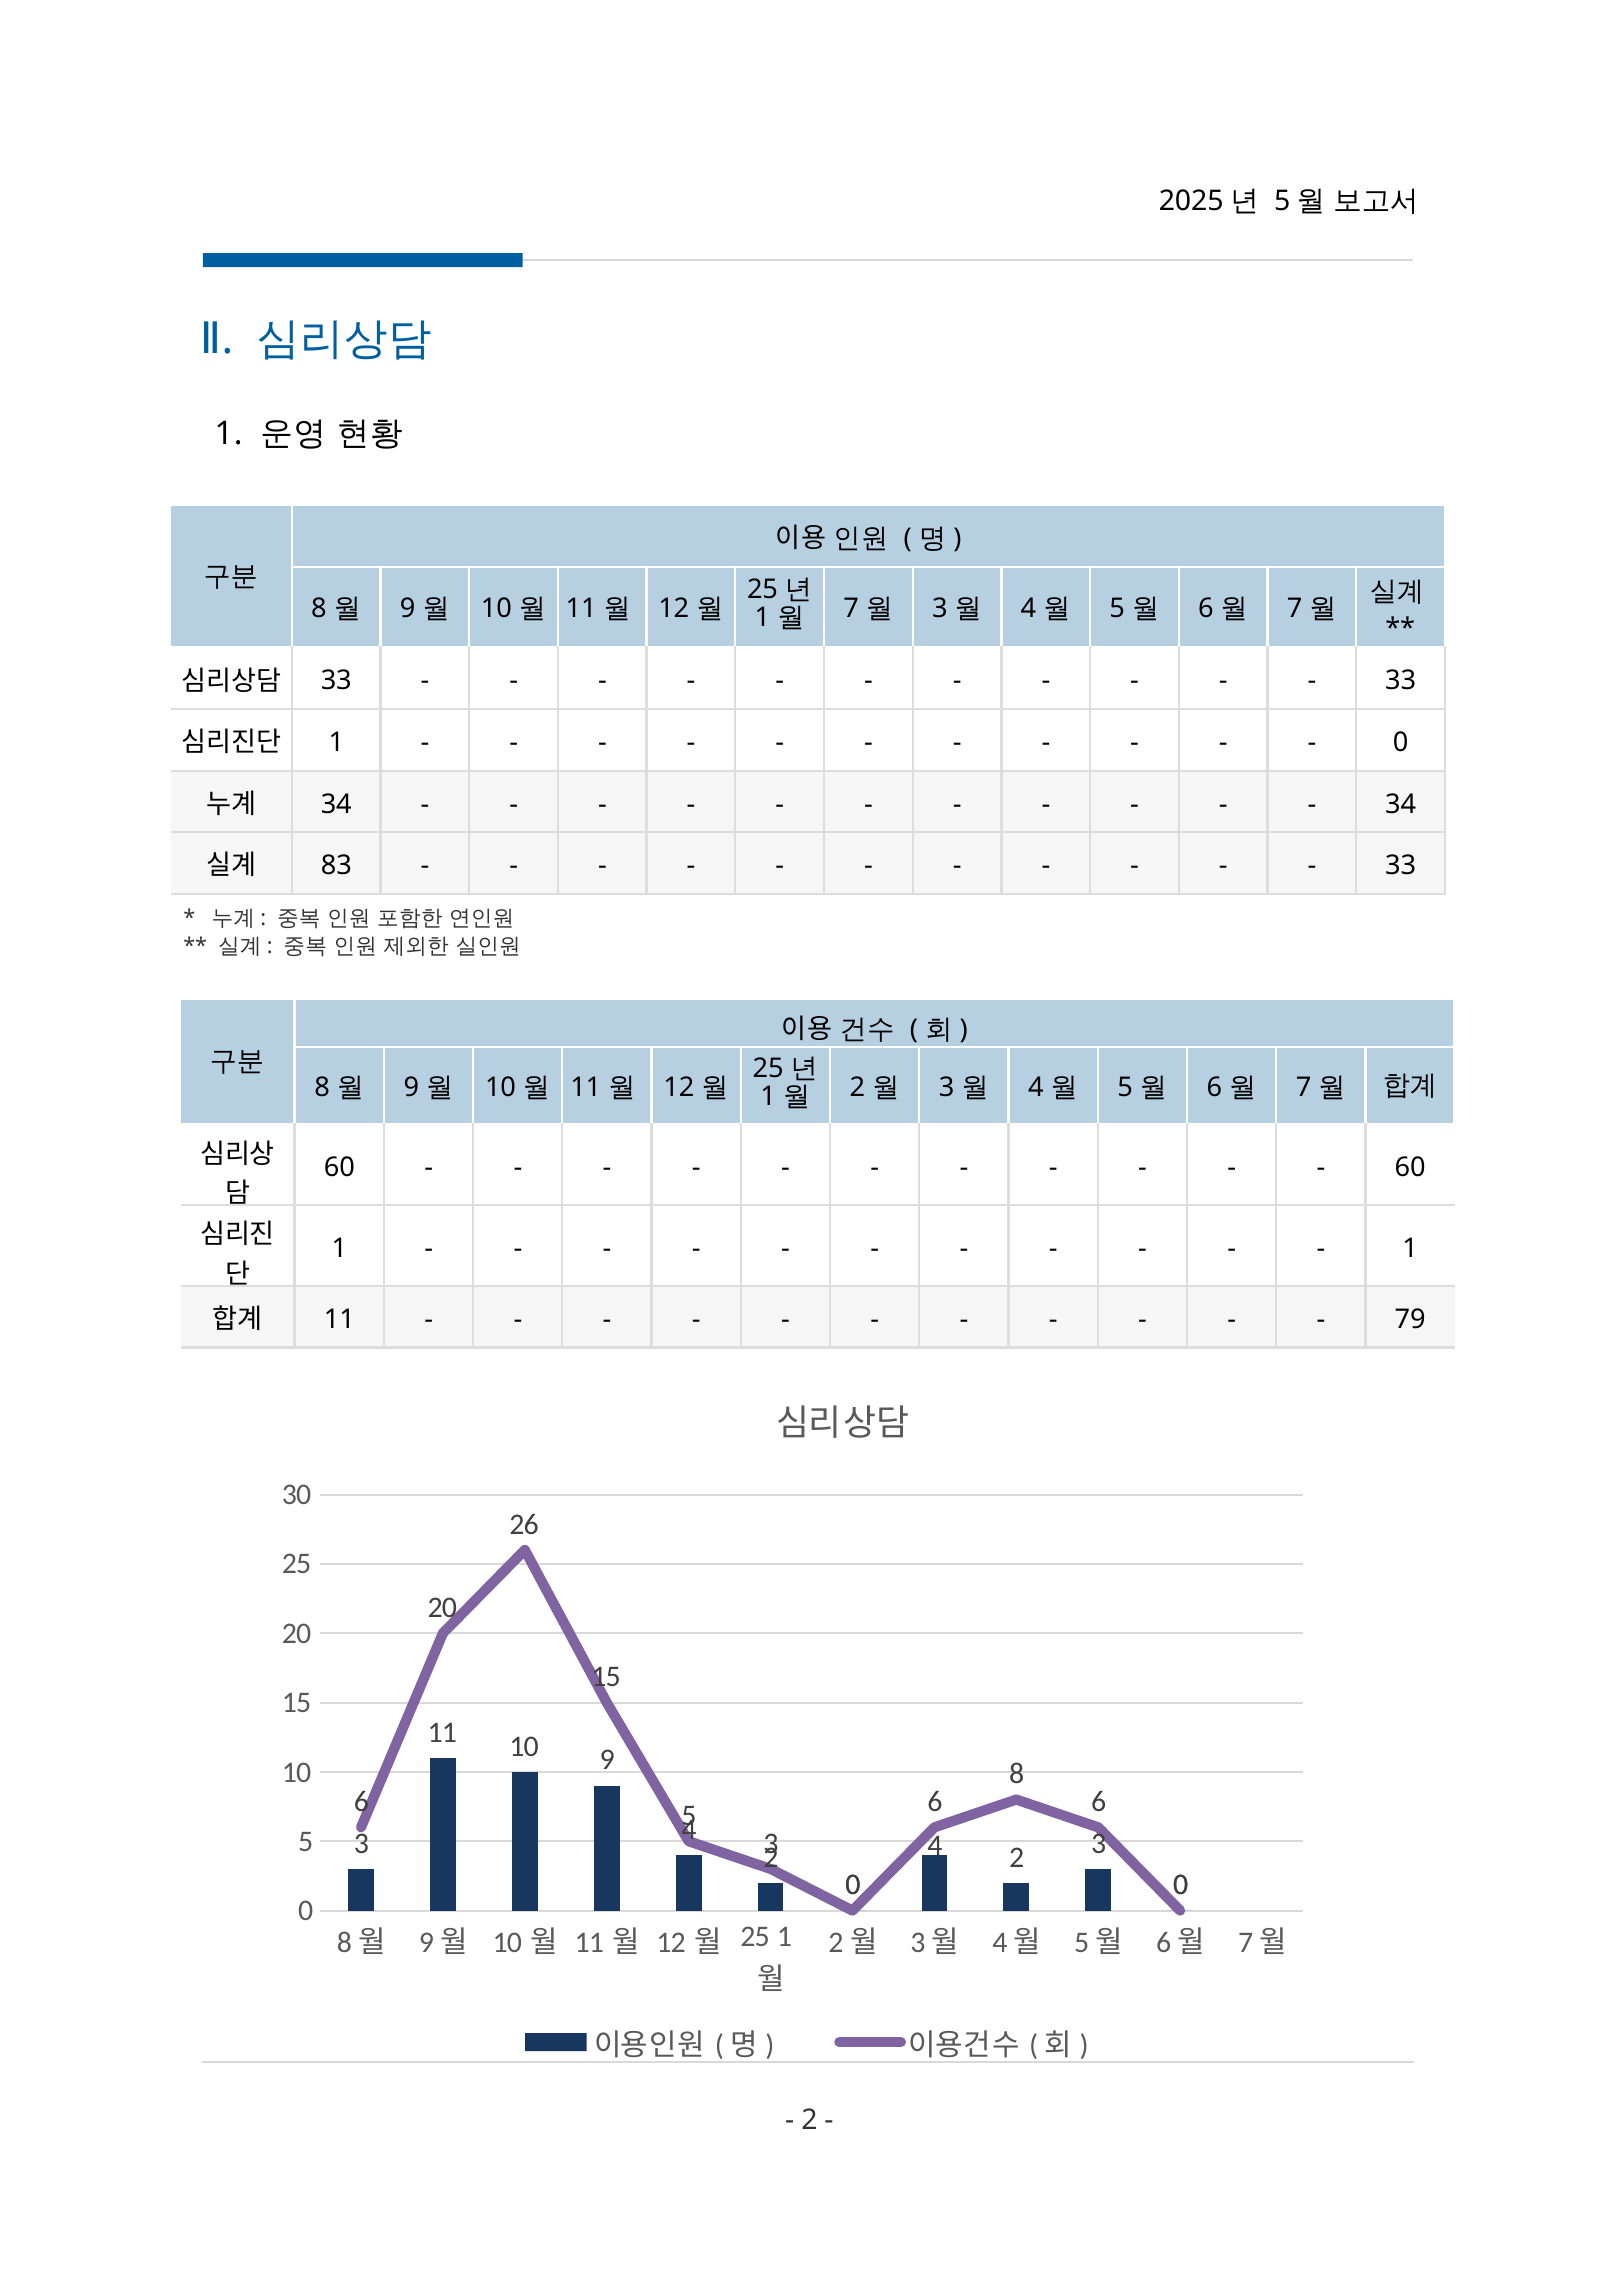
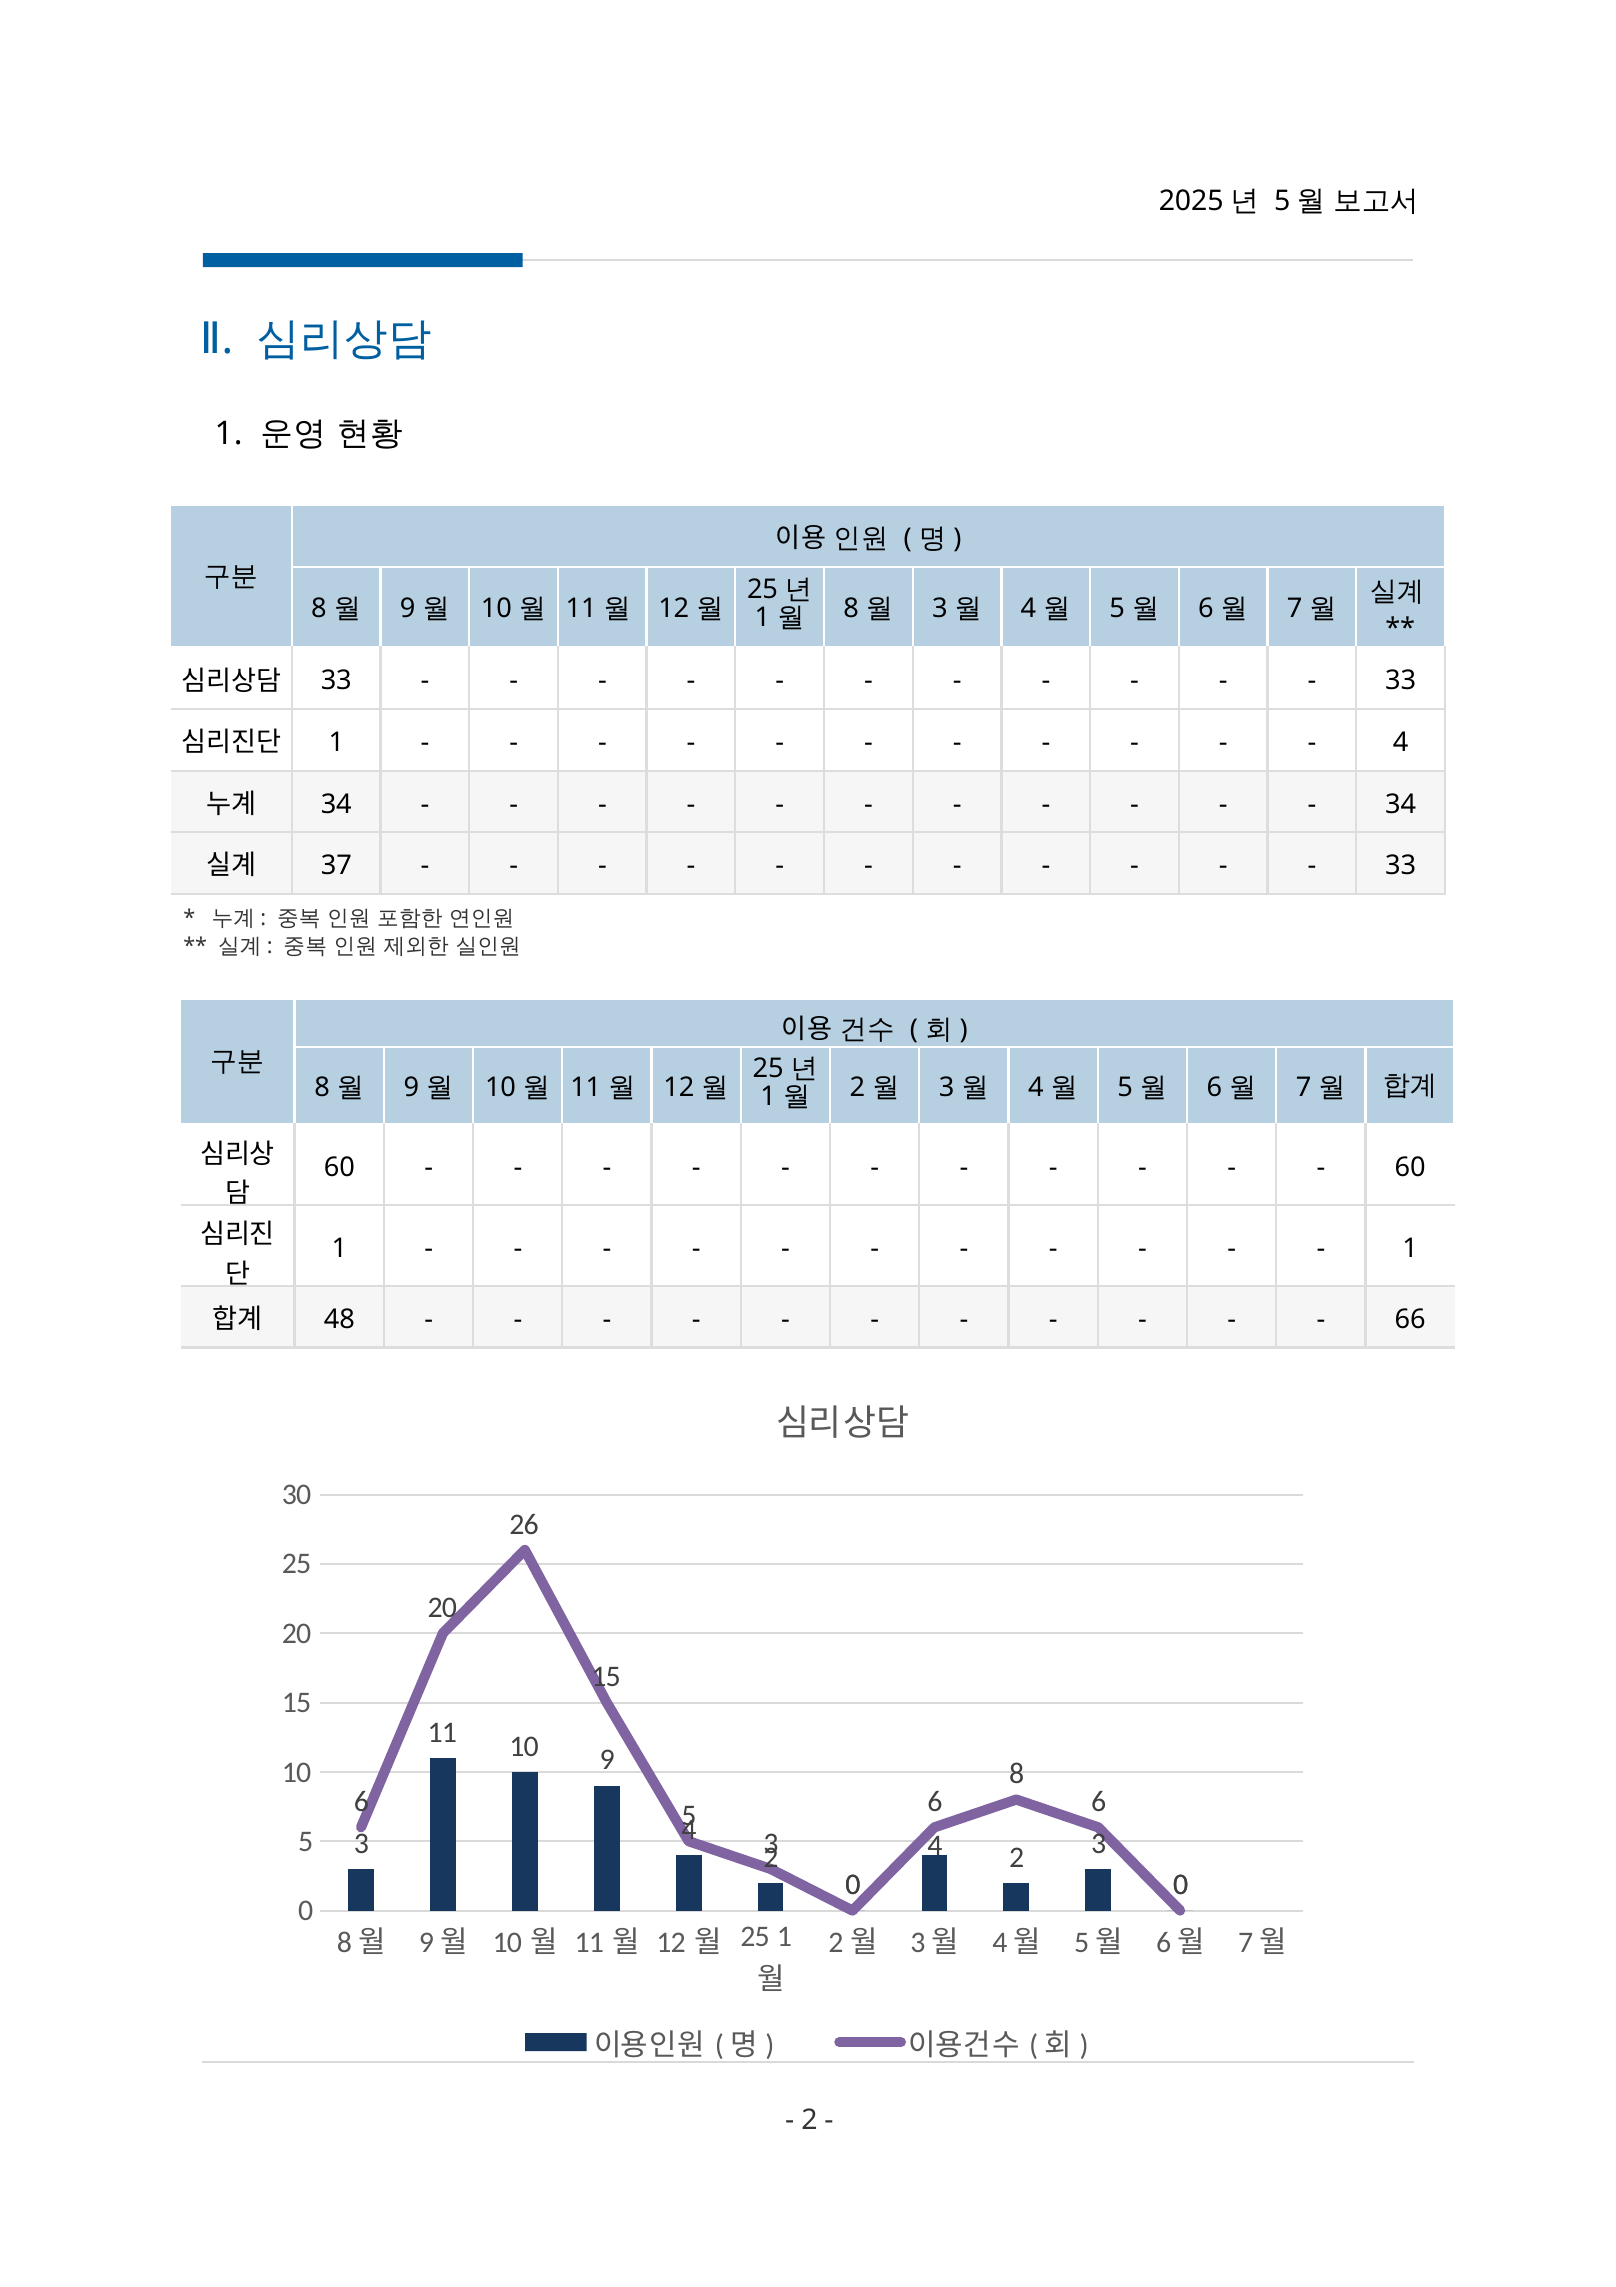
7 at (851, 609): 7 -> 8
0 at (1401, 742): 0 -> 4
83: 83 -> 37
11 at (339, 1319): 11 -> 48
79: 79 -> 66
